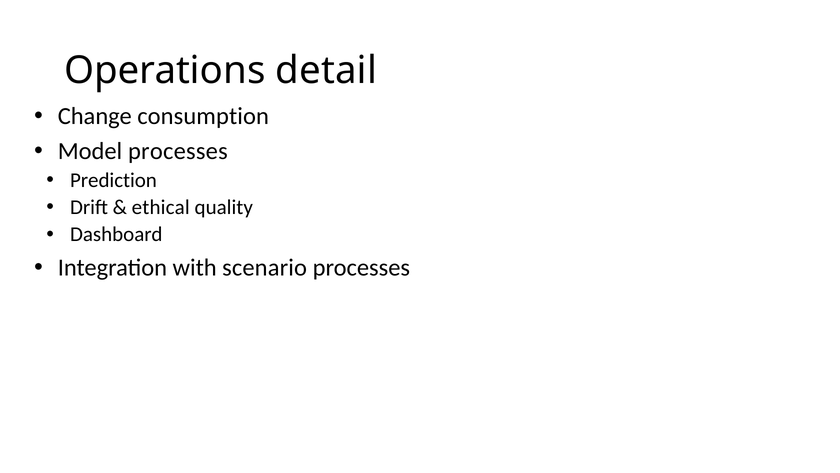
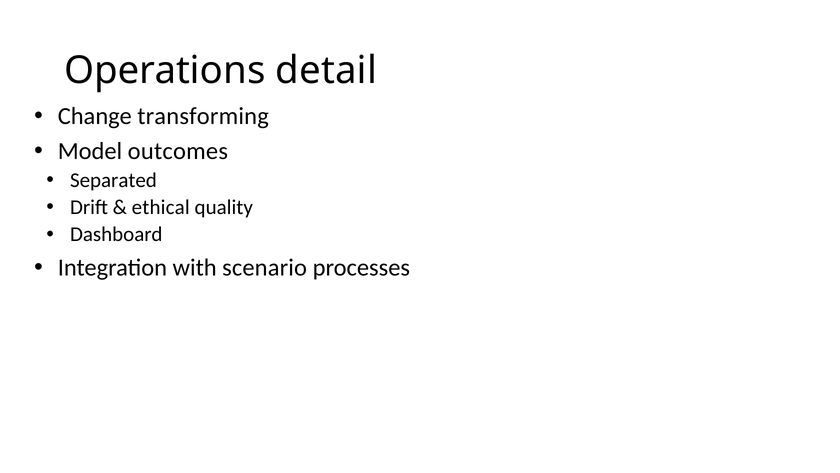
consumption: consumption -> transforming
Model processes: processes -> outcomes
Prediction: Prediction -> Separated
